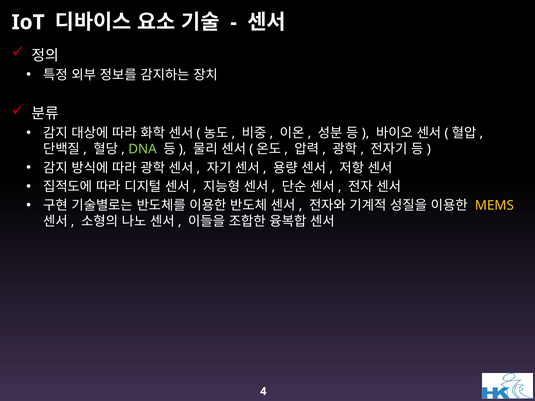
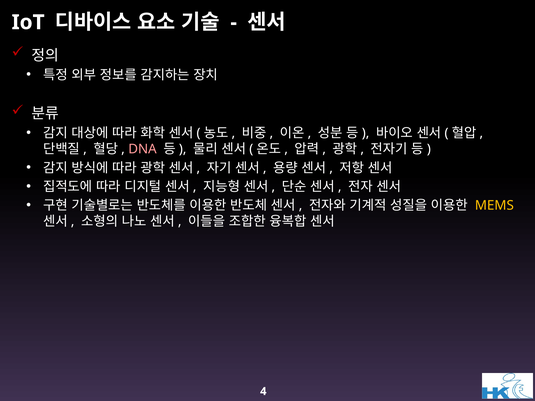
DNA colour: light green -> pink
